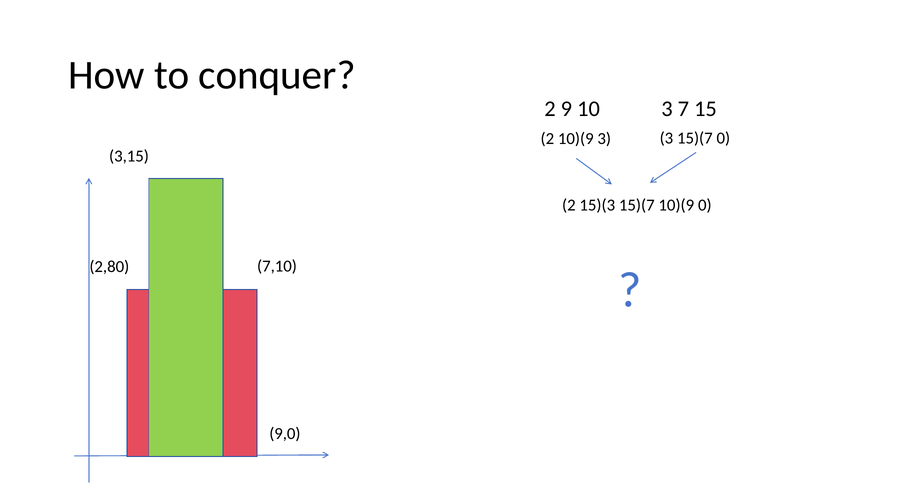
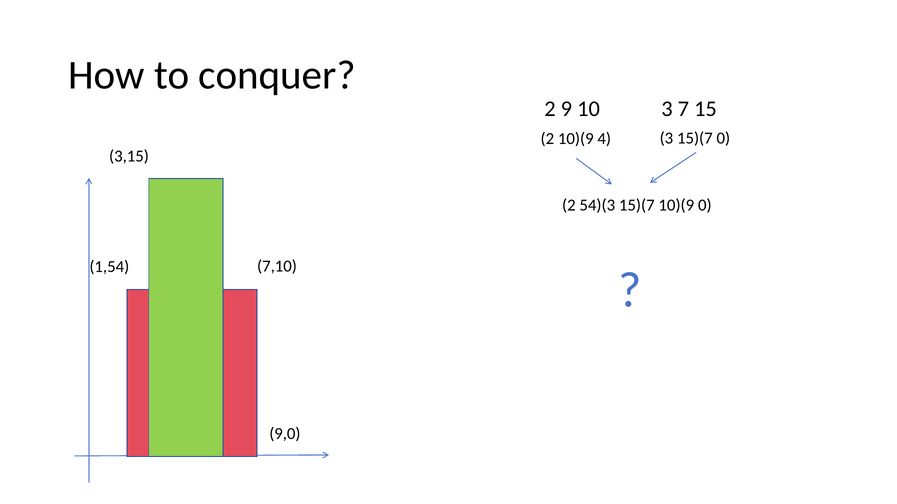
10)(9 3: 3 -> 4
15)(3: 15)(3 -> 54)(3
2,80: 2,80 -> 1,54
